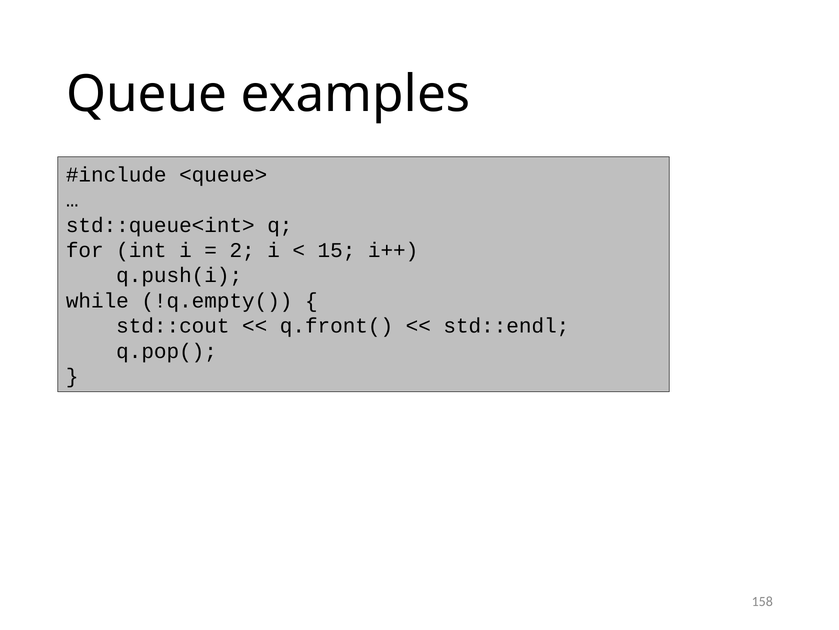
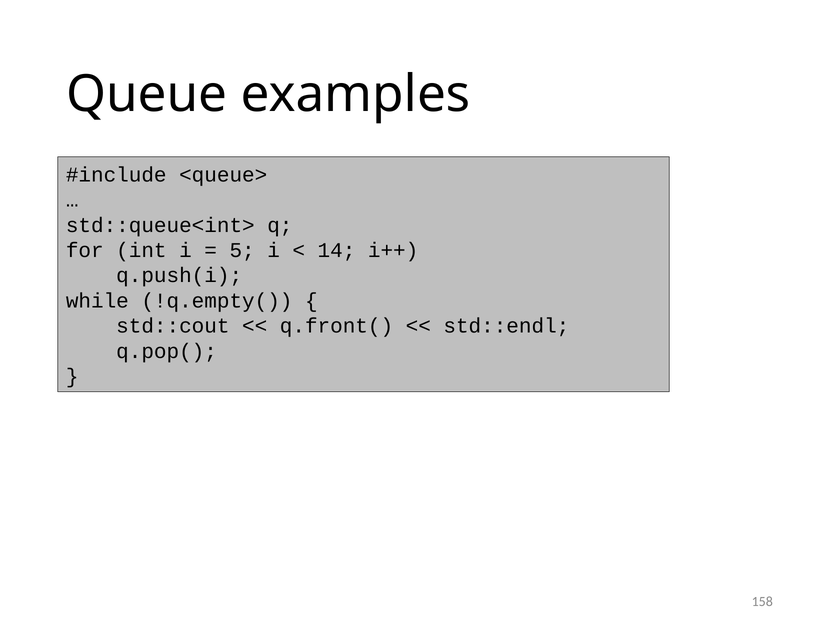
2: 2 -> 5
15: 15 -> 14
